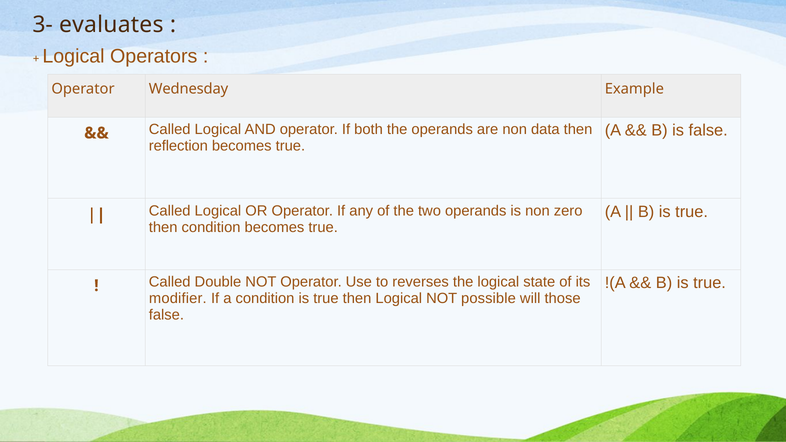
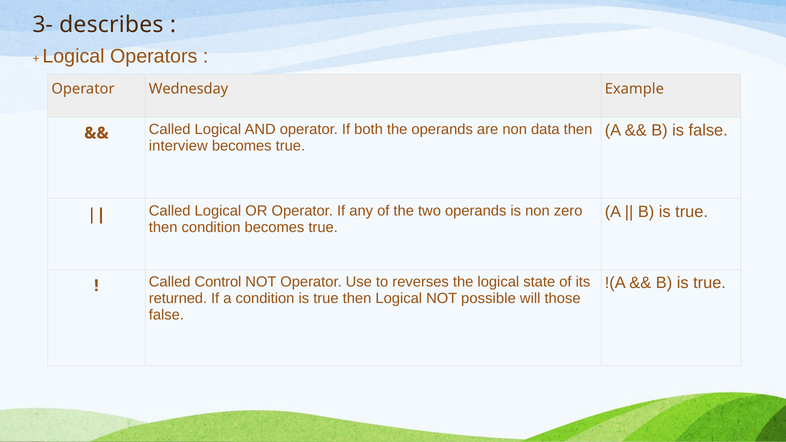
evaluates: evaluates -> describes
reflection: reflection -> interview
Double: Double -> Control
modifier: modifier -> returned
